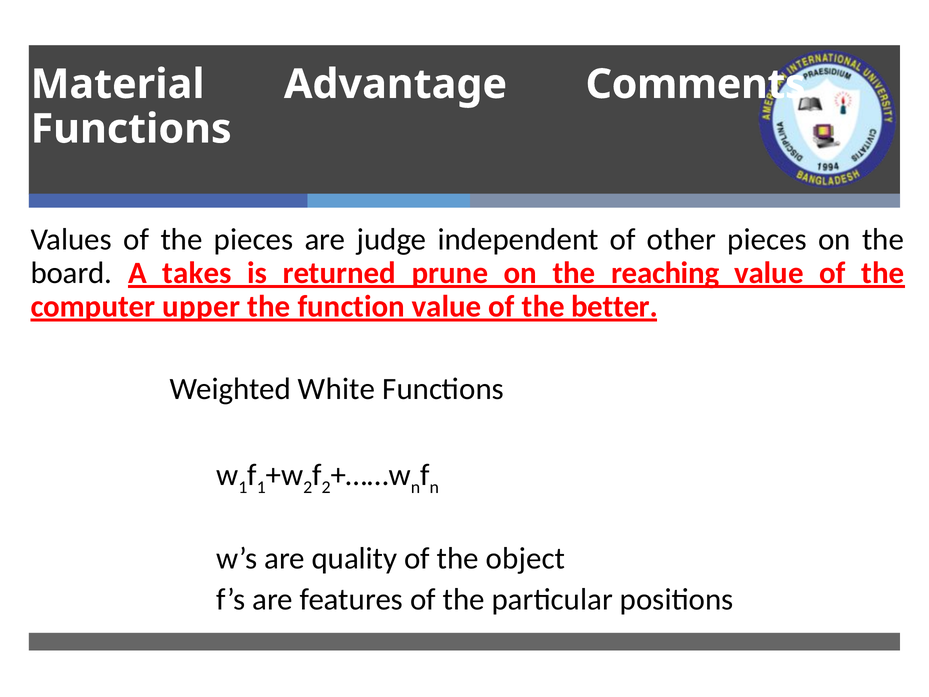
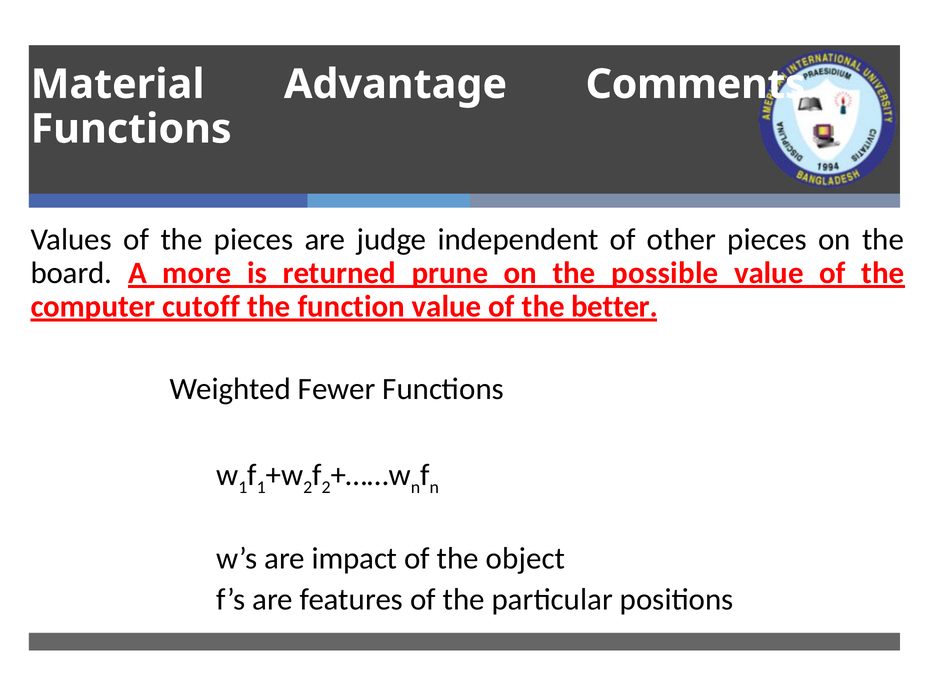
takes: takes -> more
reaching: reaching -> possible
upper: upper -> cutoff
White: White -> Fewer
quality: quality -> impact
